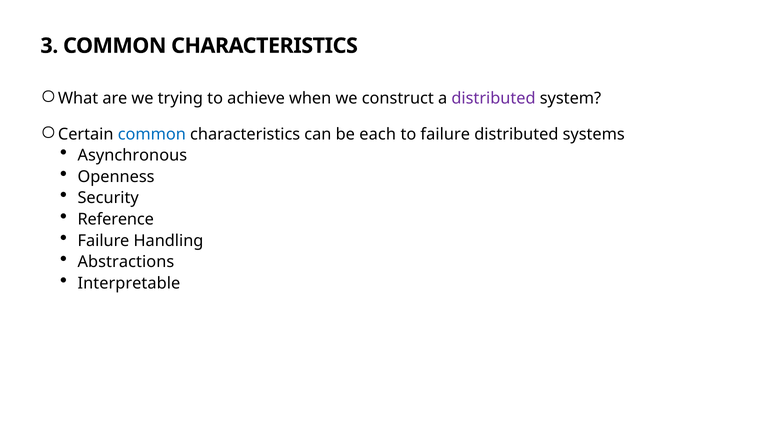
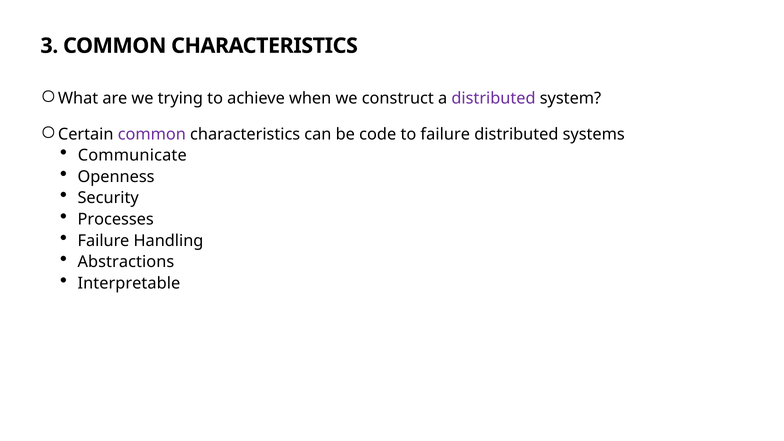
common at (152, 134) colour: blue -> purple
each: each -> code
Asynchronous: Asynchronous -> Communicate
Reference: Reference -> Processes
